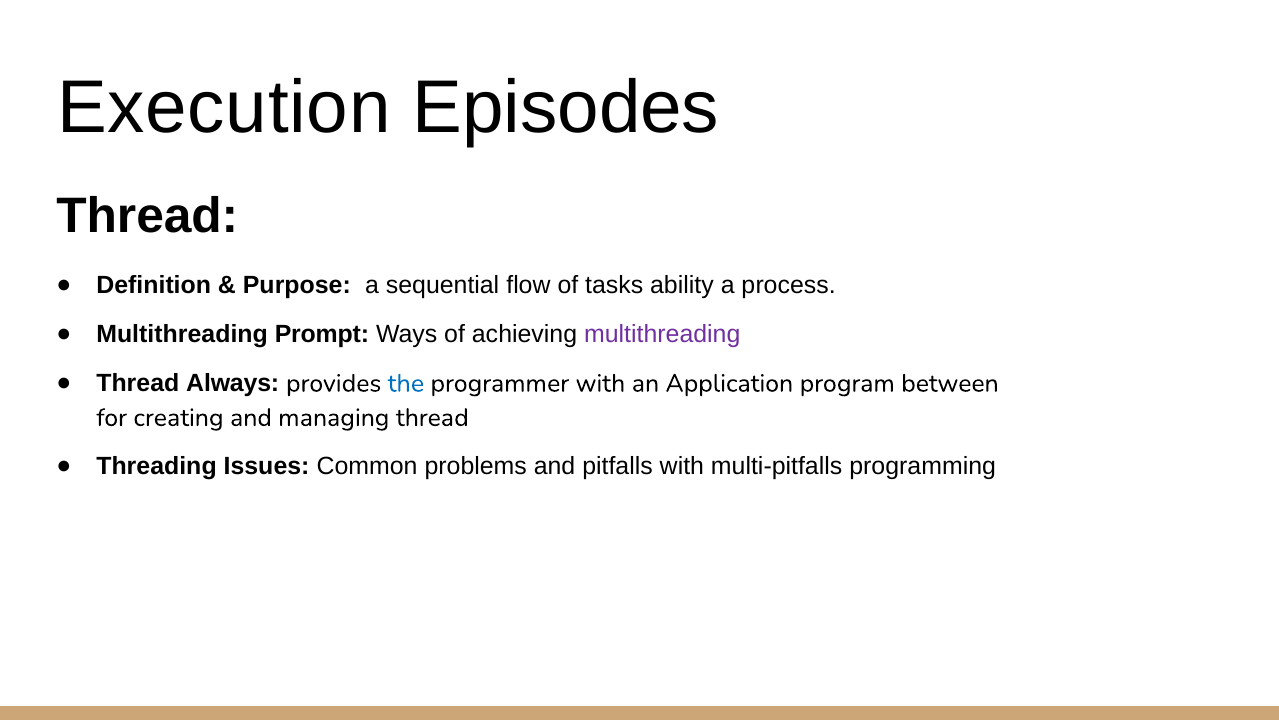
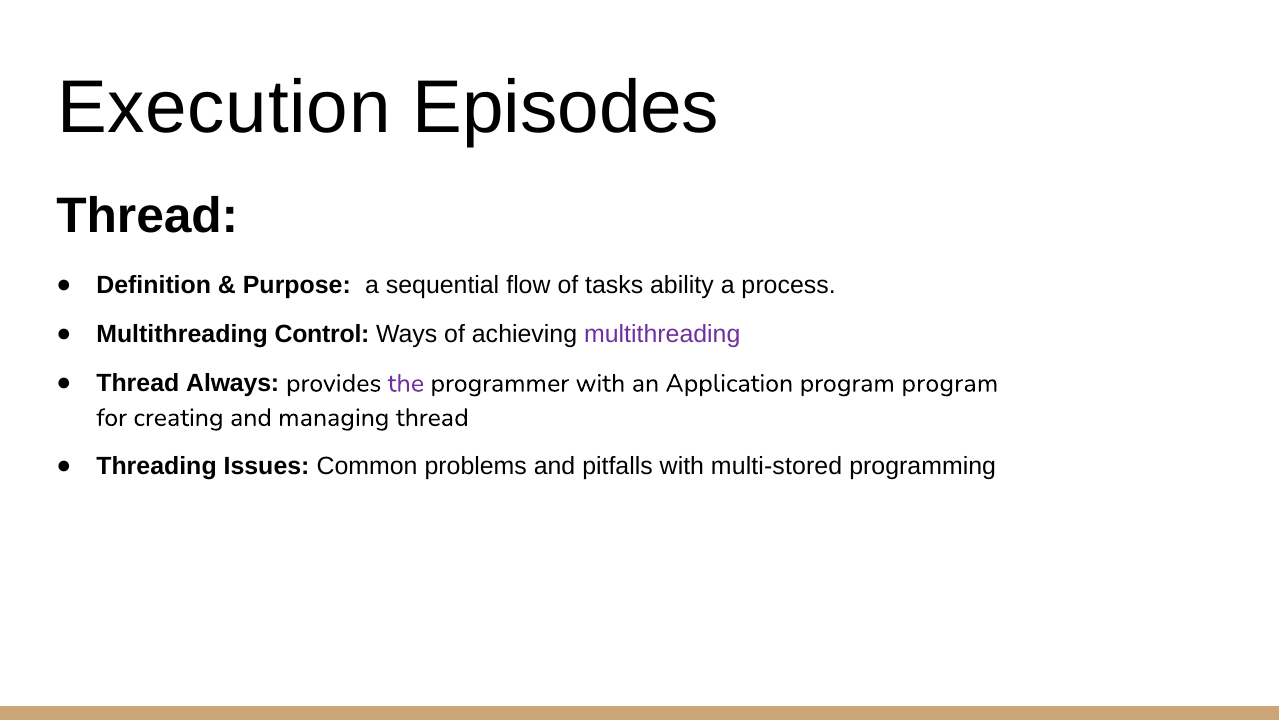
Prompt: Prompt -> Control
the colour: blue -> purple
program between: between -> program
multi-pitfalls: multi-pitfalls -> multi-stored
